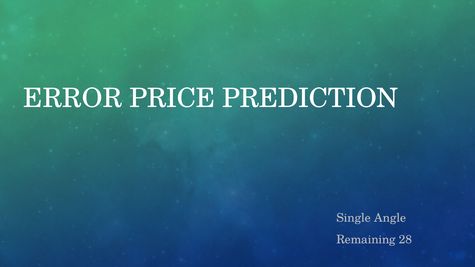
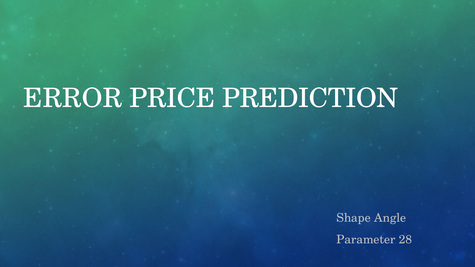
Single: Single -> Shape
Remaining: Remaining -> Parameter
